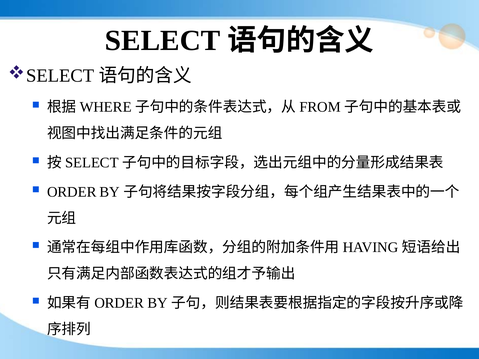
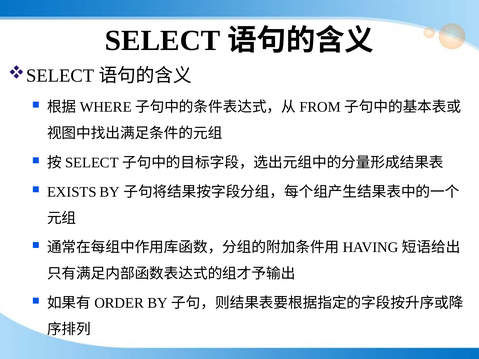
ORDER: ORDER -> EXISTS
